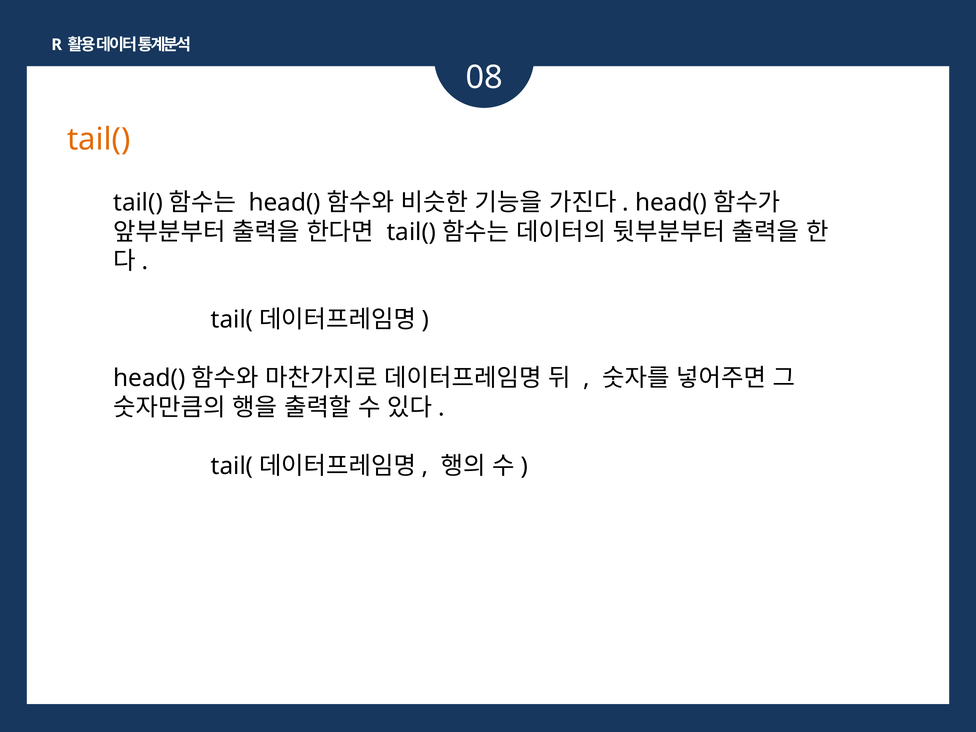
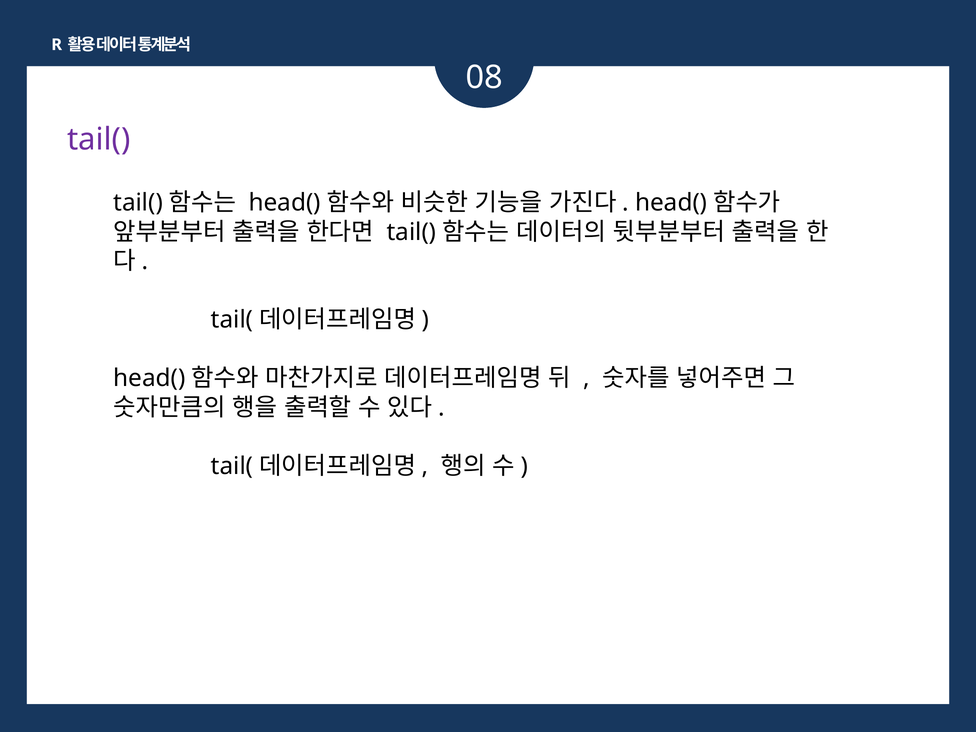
tail( colour: orange -> purple
